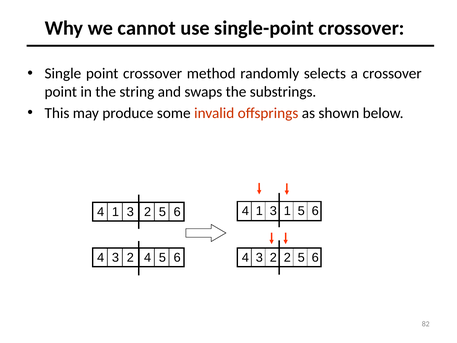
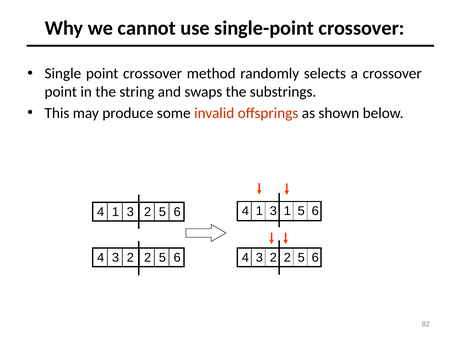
4 at (148, 257): 4 -> 2
